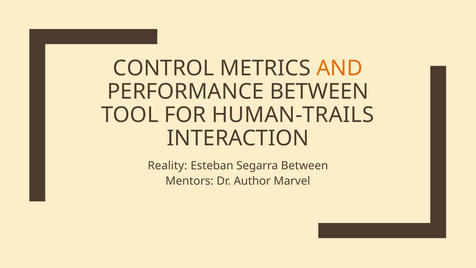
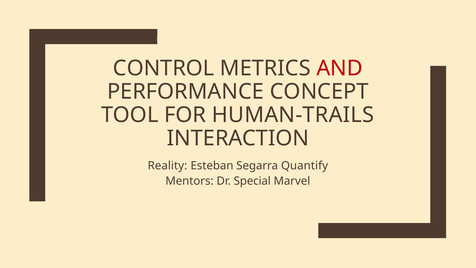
AND colour: orange -> red
PERFORMANCE BETWEEN: BETWEEN -> CONCEPT
Segarra Between: Between -> Quantify
Author: Author -> Special
